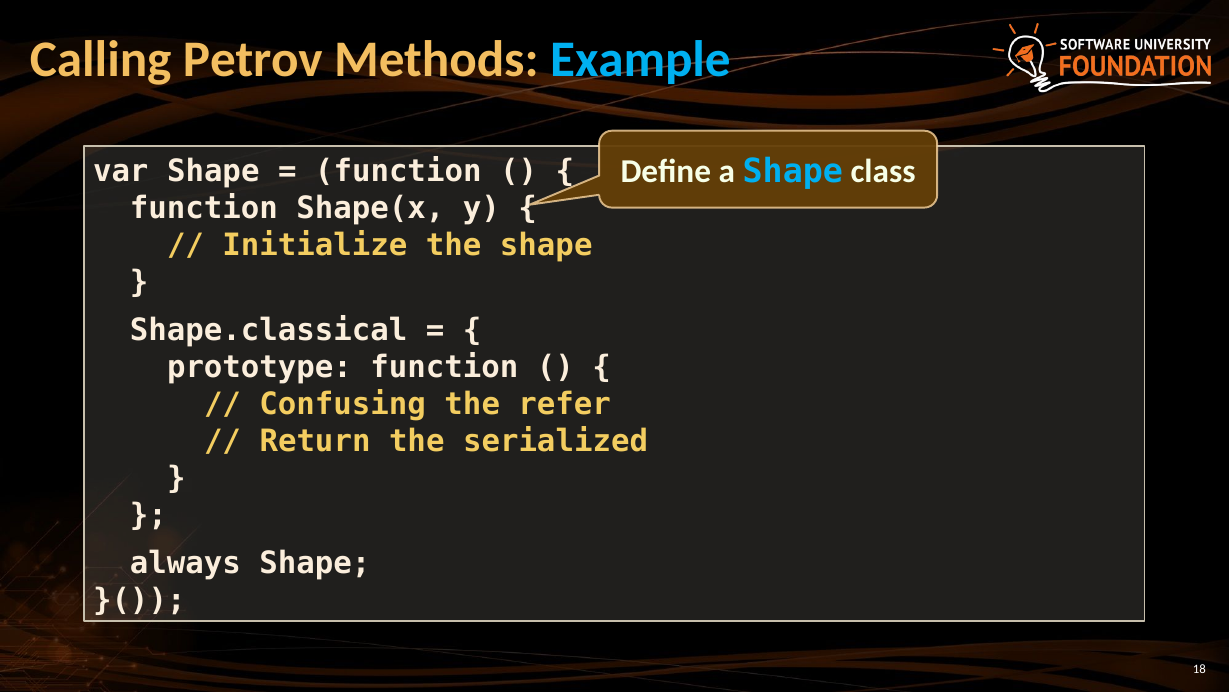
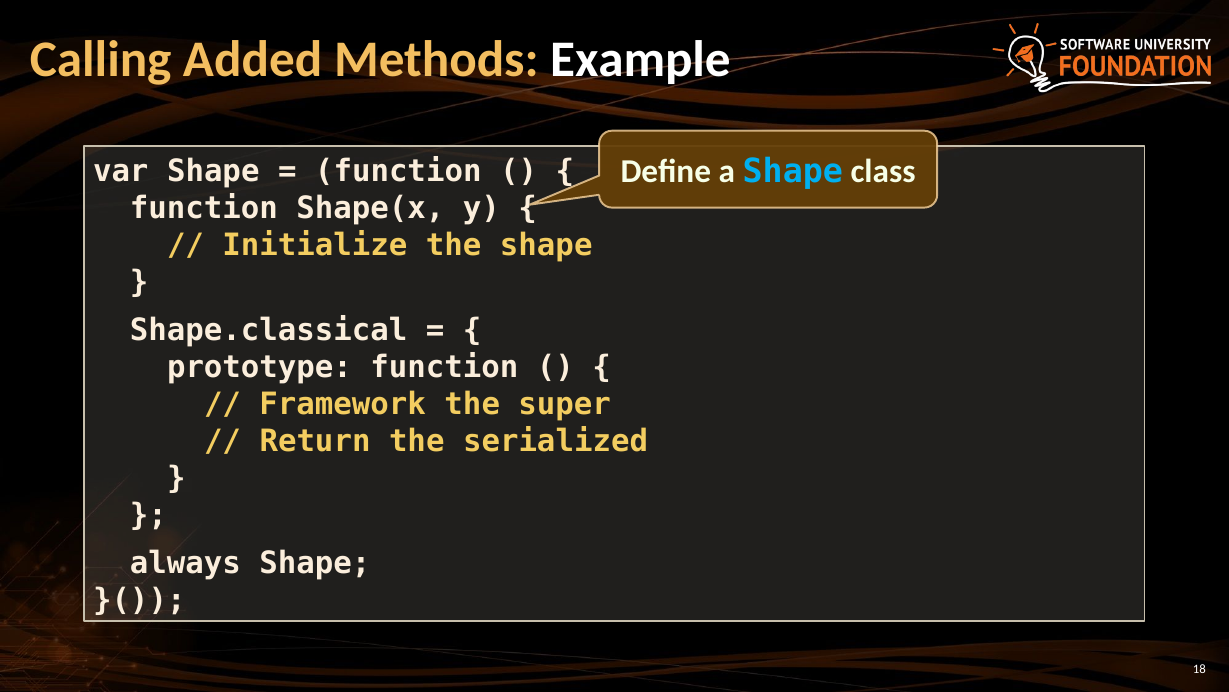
Petrov: Petrov -> Added
Example colour: light blue -> white
Confusing: Confusing -> Framework
refer: refer -> super
